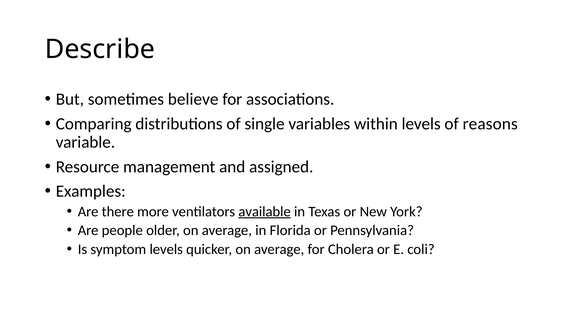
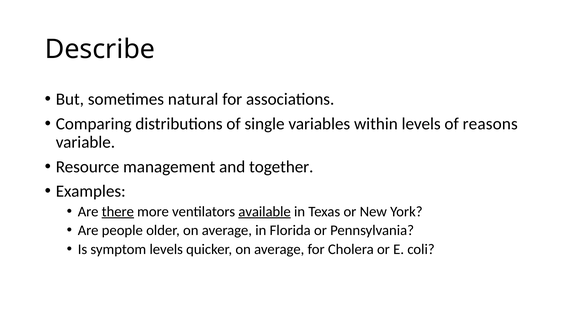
believe: believe -> natural
assigned: assigned -> together
there underline: none -> present
